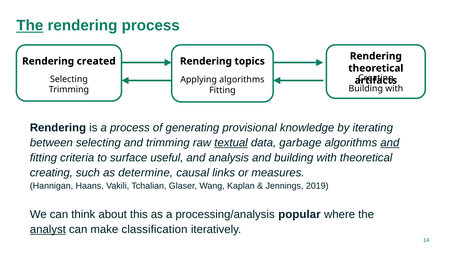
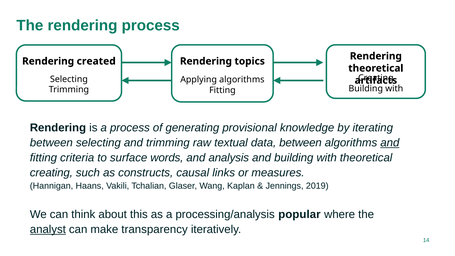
The at (30, 26) underline: present -> none
textual underline: present -> none
data garbage: garbage -> between
useful: useful -> words
determine: determine -> constructs
classification: classification -> transparency
